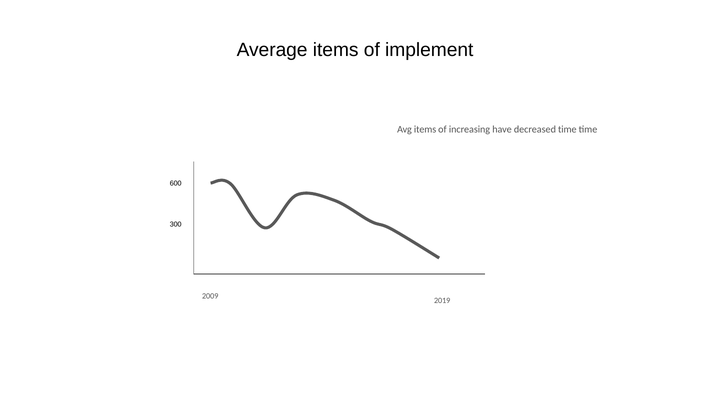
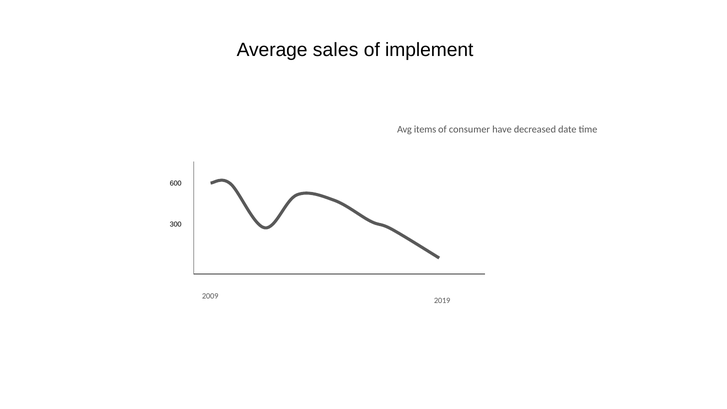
Average items: items -> sales
increasing: increasing -> consumer
decreased time: time -> date
